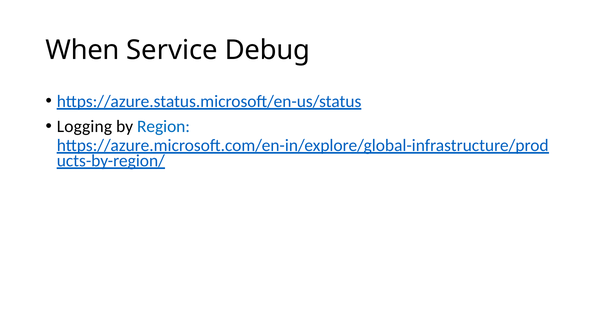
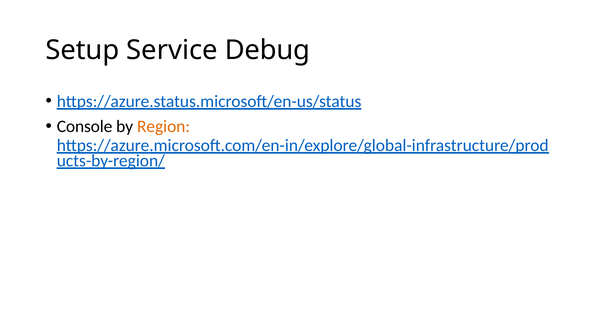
When: When -> Setup
Logging: Logging -> Console
Region colour: blue -> orange
